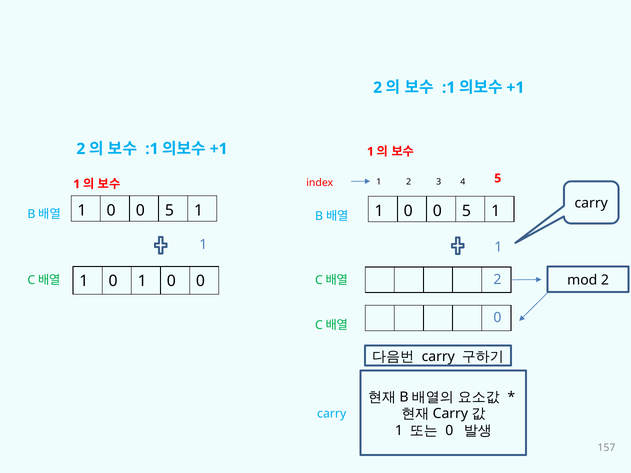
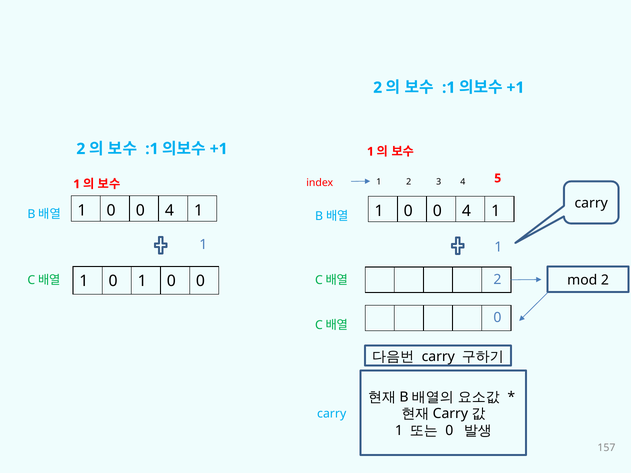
5 at (169, 211): 5 -> 4
5 at (467, 211): 5 -> 4
